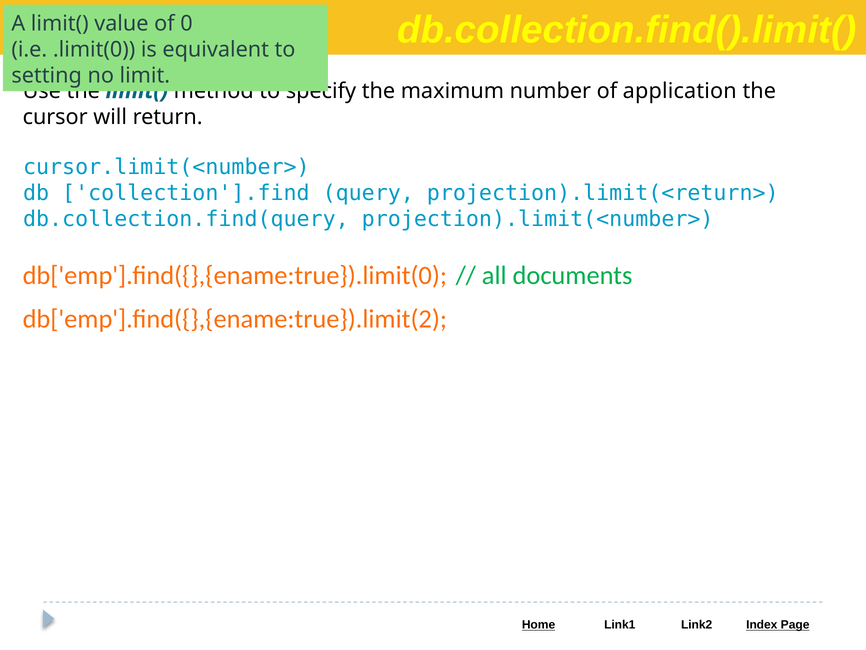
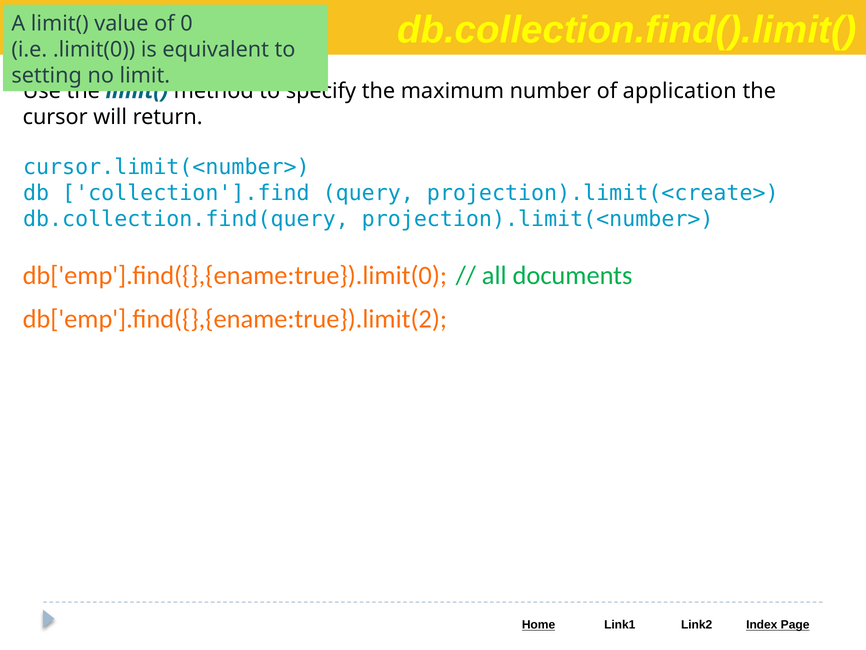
projection).limit(<return>: projection).limit(<return> -> projection).limit(<create>
